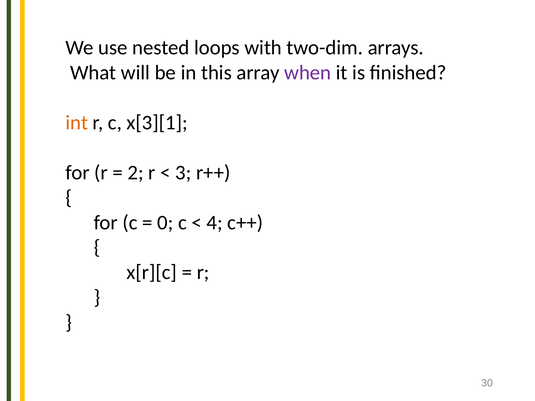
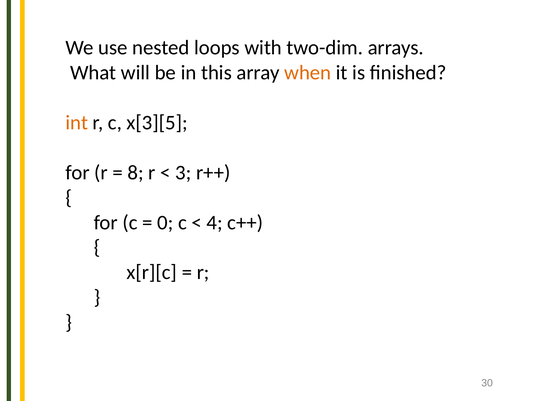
when colour: purple -> orange
x[3][1: x[3][1 -> x[3][5
2: 2 -> 8
